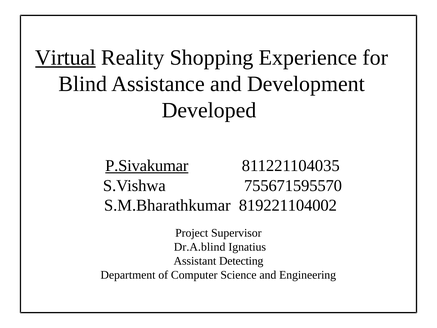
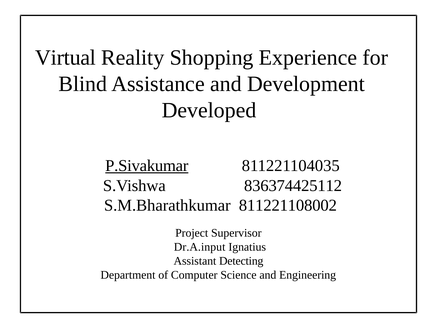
Virtual underline: present -> none
755671595570: 755671595570 -> 836374425112
819221104002: 819221104002 -> 811221108002
Dr.A.blind: Dr.A.blind -> Dr.A.input
